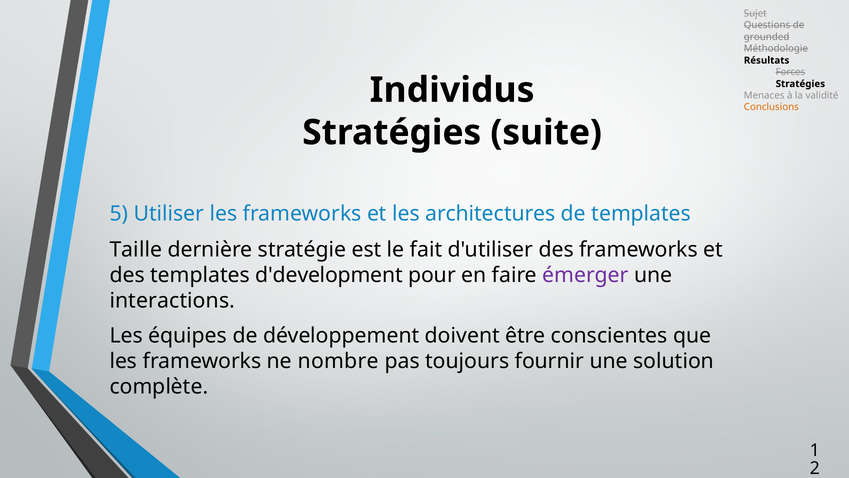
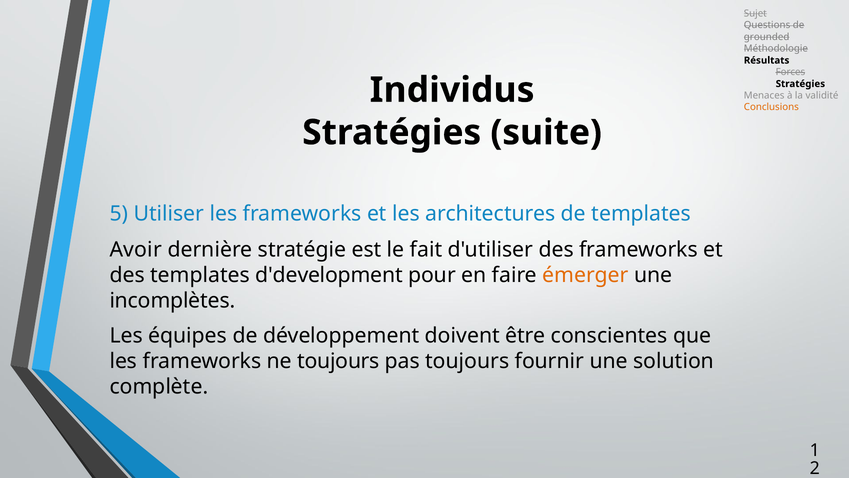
Taille: Taille -> Avoir
émerger colour: purple -> orange
interactions: interactions -> incomplètes
ne nombre: nombre -> toujours
